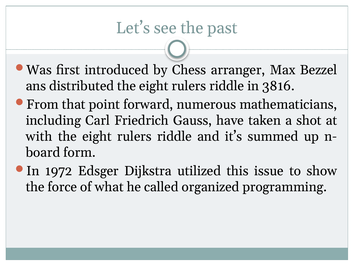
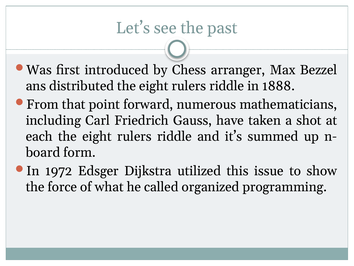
3816: 3816 -> 1888
with: with -> each
